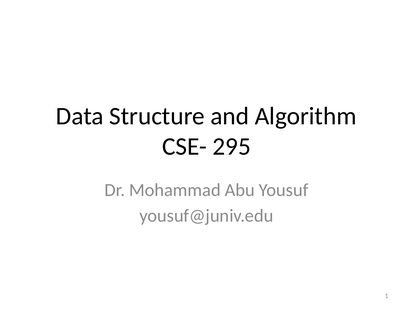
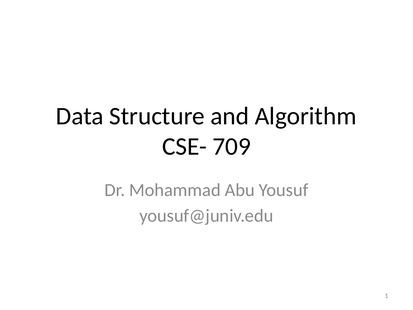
295: 295 -> 709
